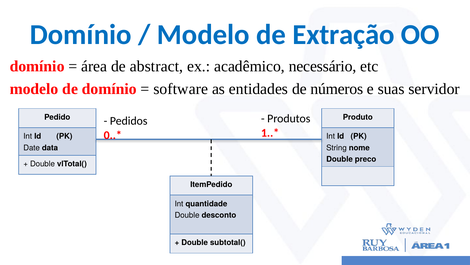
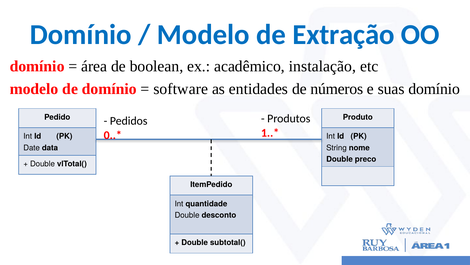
abstract: abstract -> boolean
necessário: necessário -> instalação
suas servidor: servidor -> domínio
